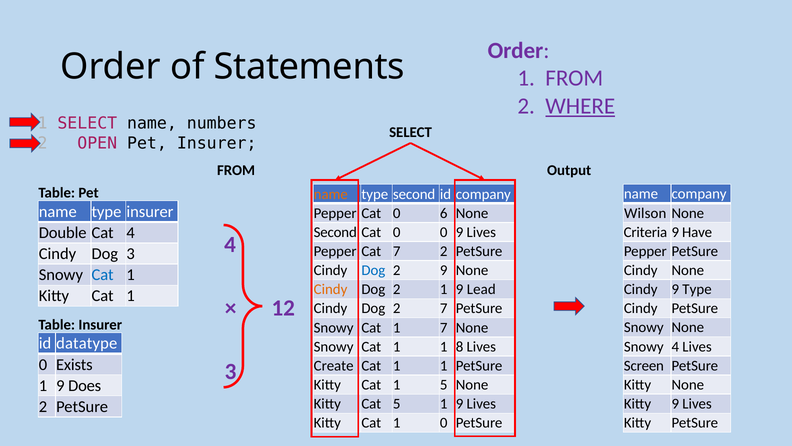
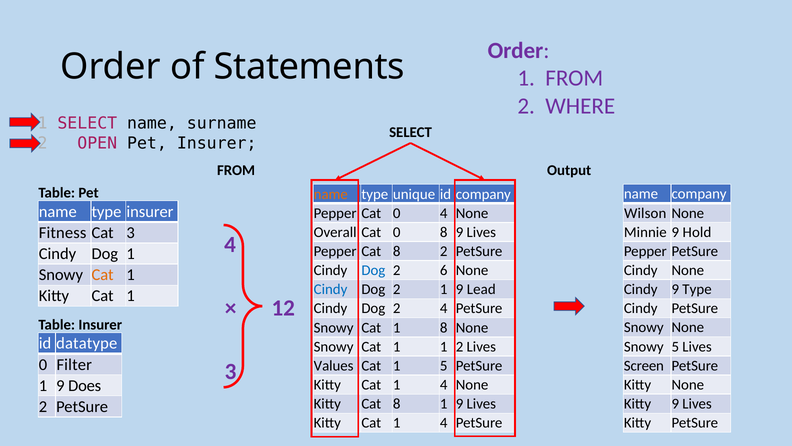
WHERE underline: present -> none
numbers: numbers -> surname
type second: second -> unique
0 6: 6 -> 4
Double: Double -> Fitness
Cat 4: 4 -> 3
Criteria: Criteria -> Minnie
Have: Have -> Hold
Second at (335, 232): Second -> Overall
0 0: 0 -> 8
Pepper Cat 7: 7 -> 8
Dog 3: 3 -> 1
2 9: 9 -> 6
Cat at (103, 275) colour: blue -> orange
Cindy at (331, 289) colour: orange -> blue
2 7: 7 -> 4
1 7: 7 -> 8
Snowy 4: 4 -> 5
1 8: 8 -> 2
Exists: Exists -> Filter
Create: Create -> Values
1 at (444, 365): 1 -> 5
5 at (444, 384): 5 -> 4
Kitty Cat 5: 5 -> 8
0 at (444, 423): 0 -> 4
